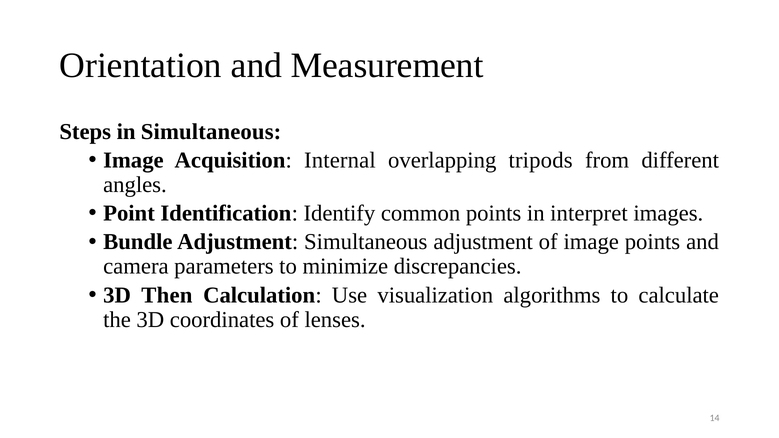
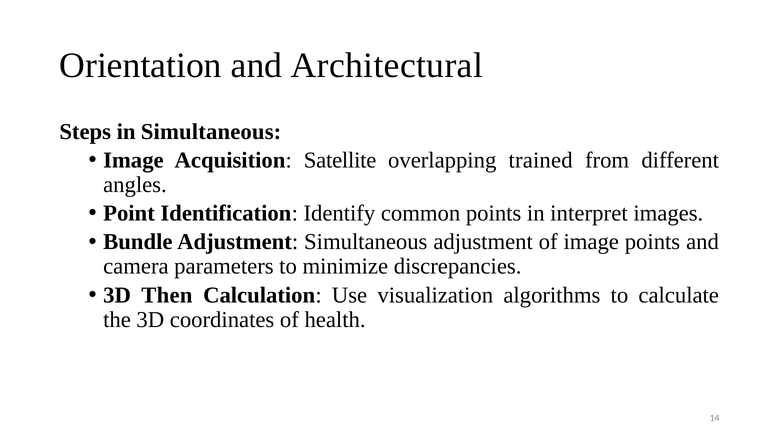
Measurement: Measurement -> Architectural
Internal: Internal -> Satellite
tripods: tripods -> trained
lenses: lenses -> health
